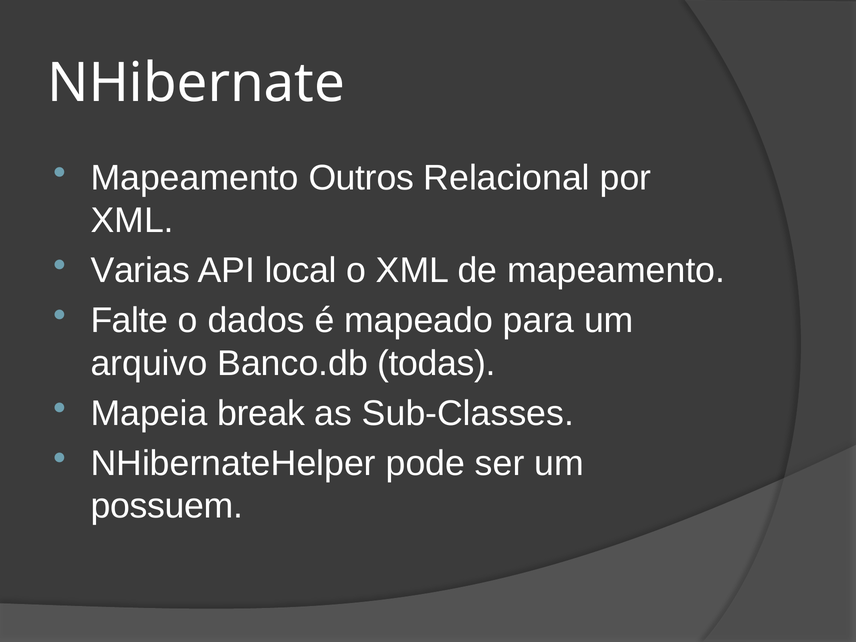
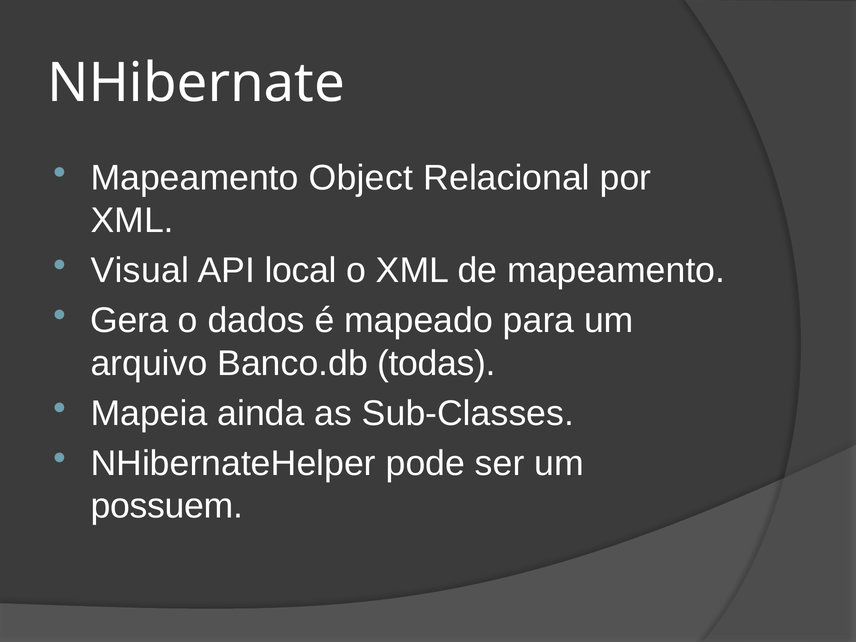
Outros: Outros -> Object
Varias: Varias -> Visual
Falte: Falte -> Gera
break: break -> ainda
